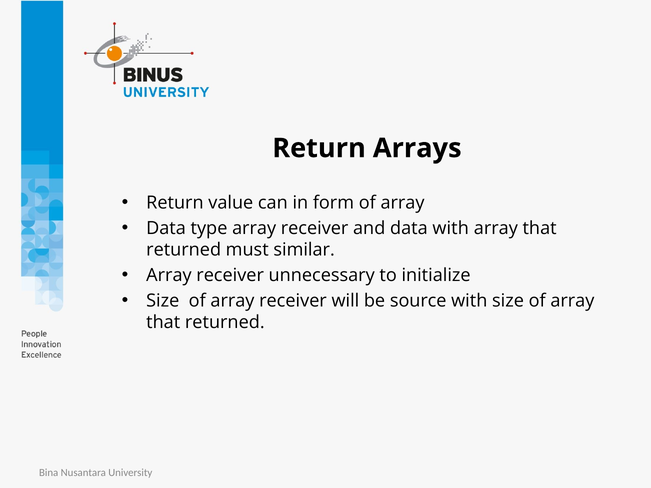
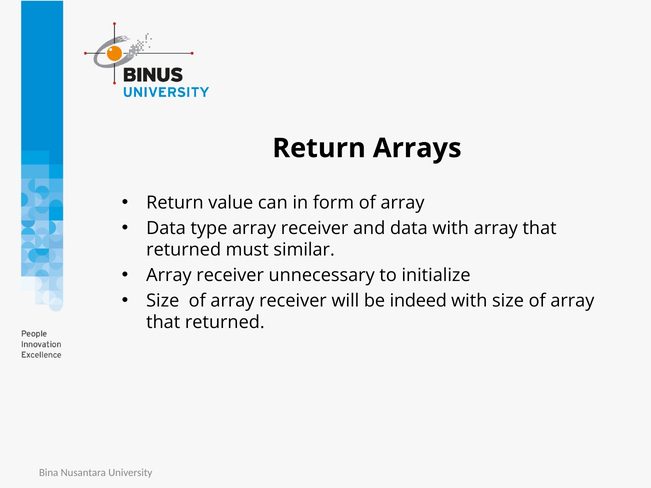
source: source -> indeed
